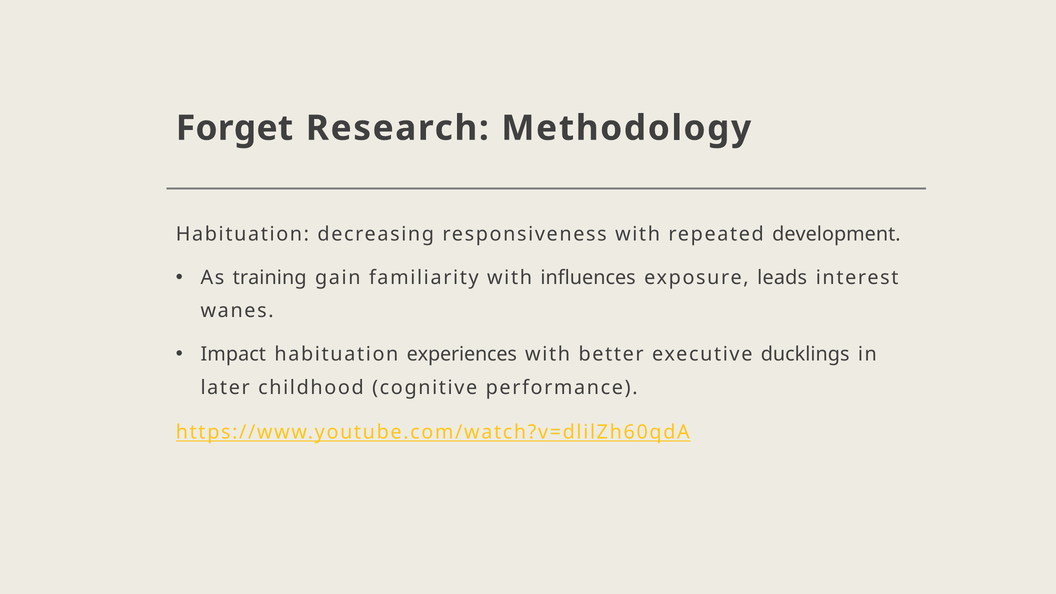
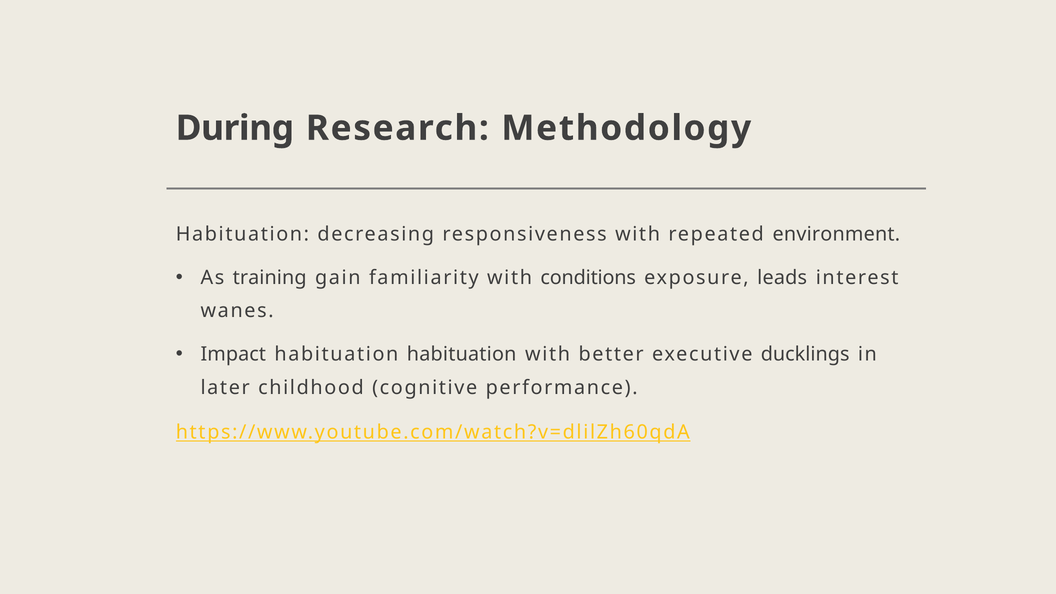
Forget: Forget -> During
development: development -> environment
influences: influences -> conditions
habituation experiences: experiences -> habituation
